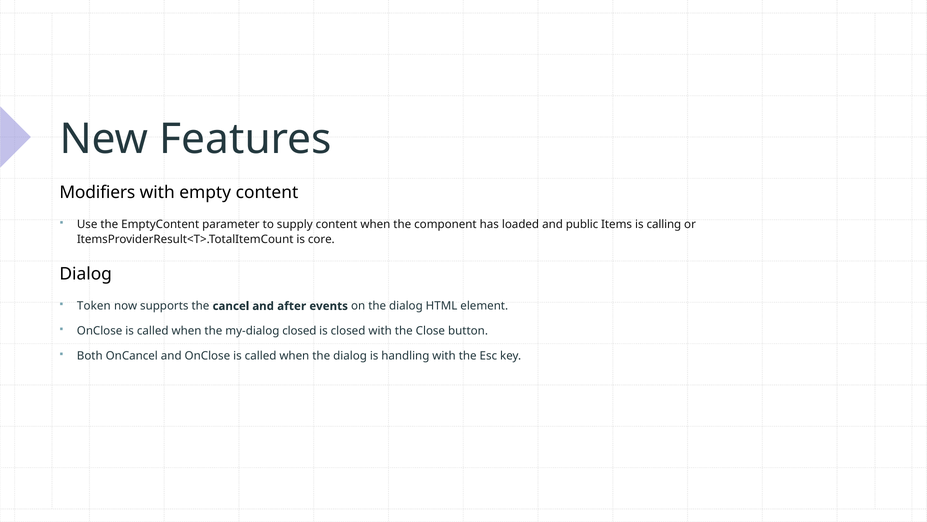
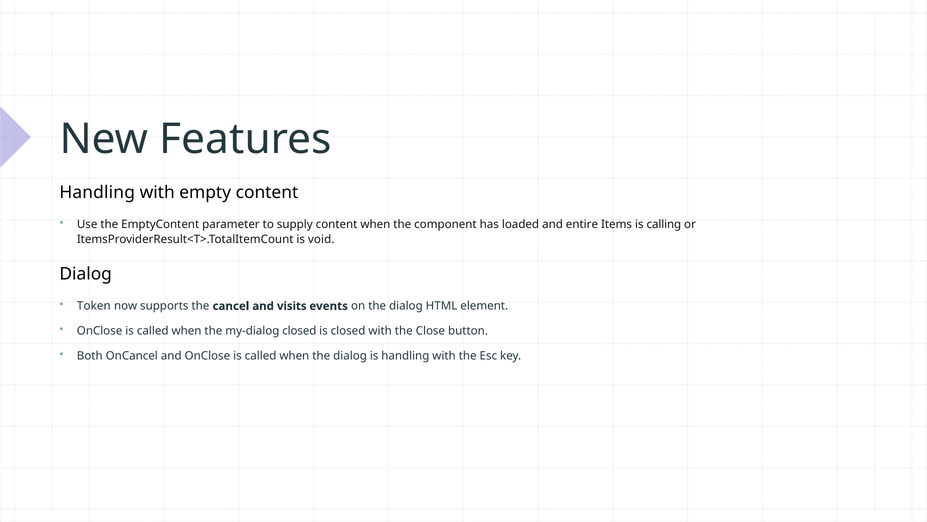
Modifiers at (97, 192): Modifiers -> Handling
public: public -> entire
core: core -> void
after: after -> visits
